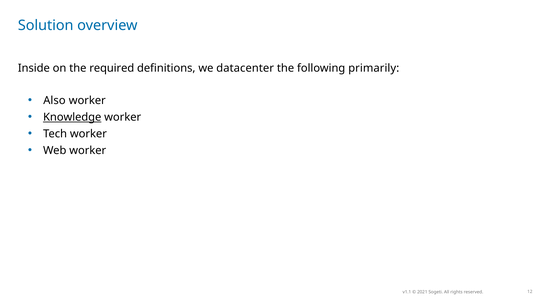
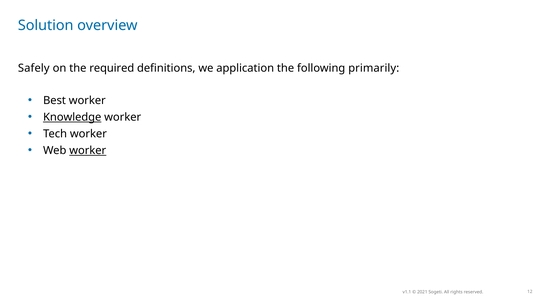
Inside: Inside -> Safely
datacenter: datacenter -> application
Also: Also -> Best
worker at (88, 151) underline: none -> present
